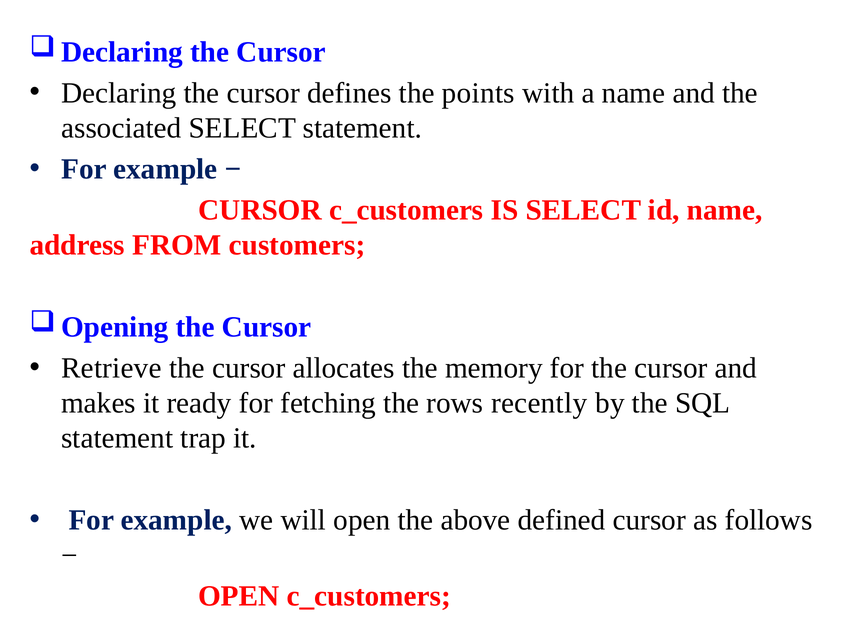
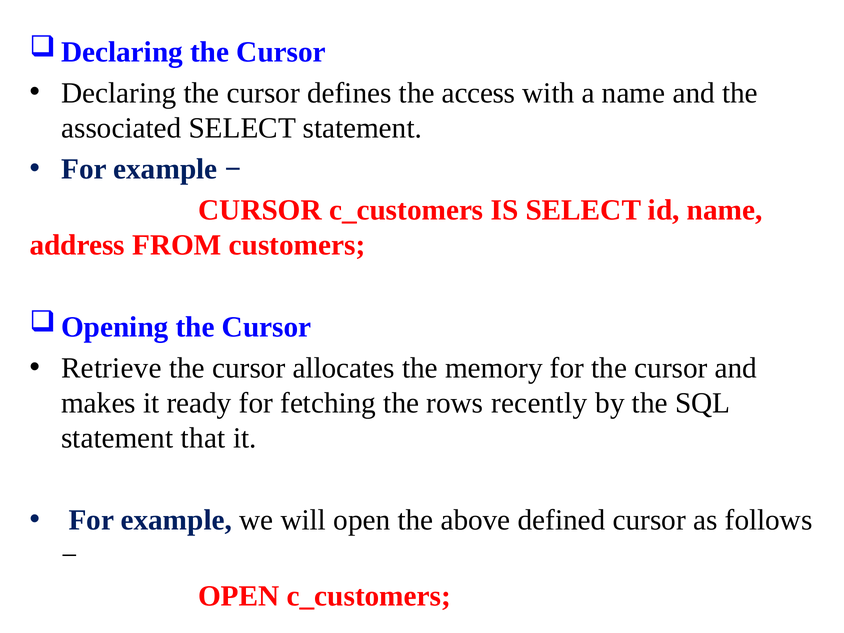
points: points -> access
trap: trap -> that
